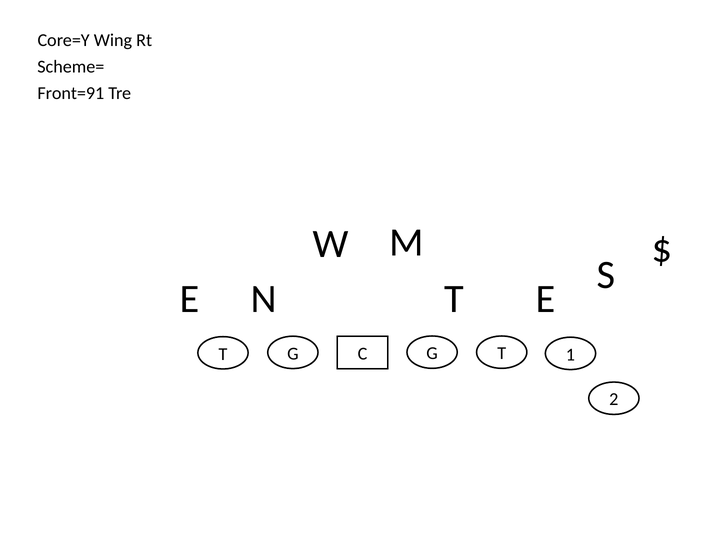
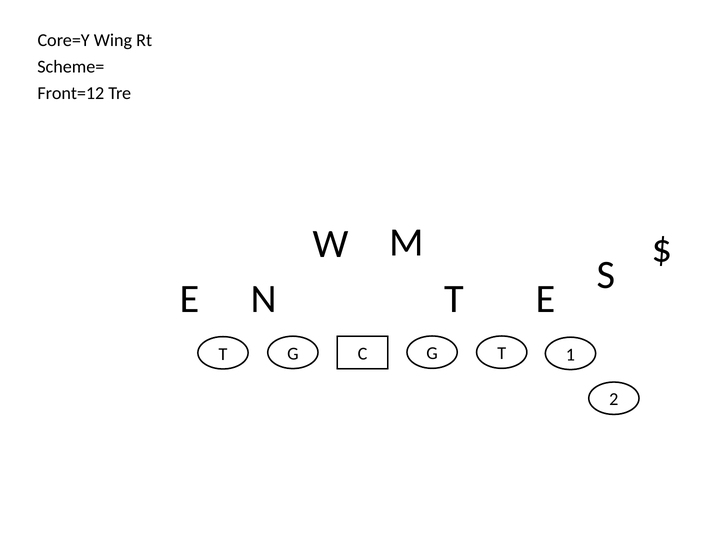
Front=91: Front=91 -> Front=12
